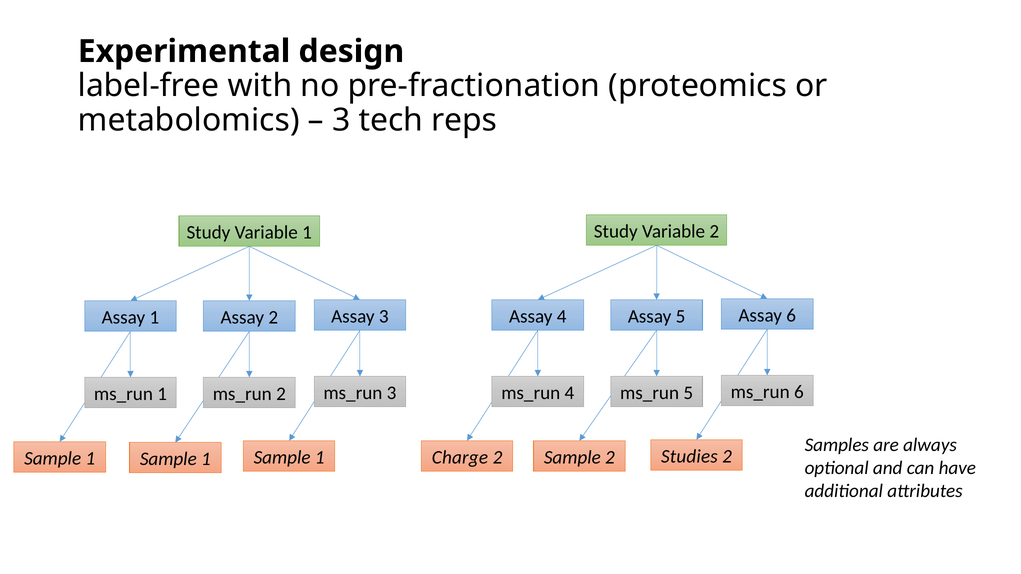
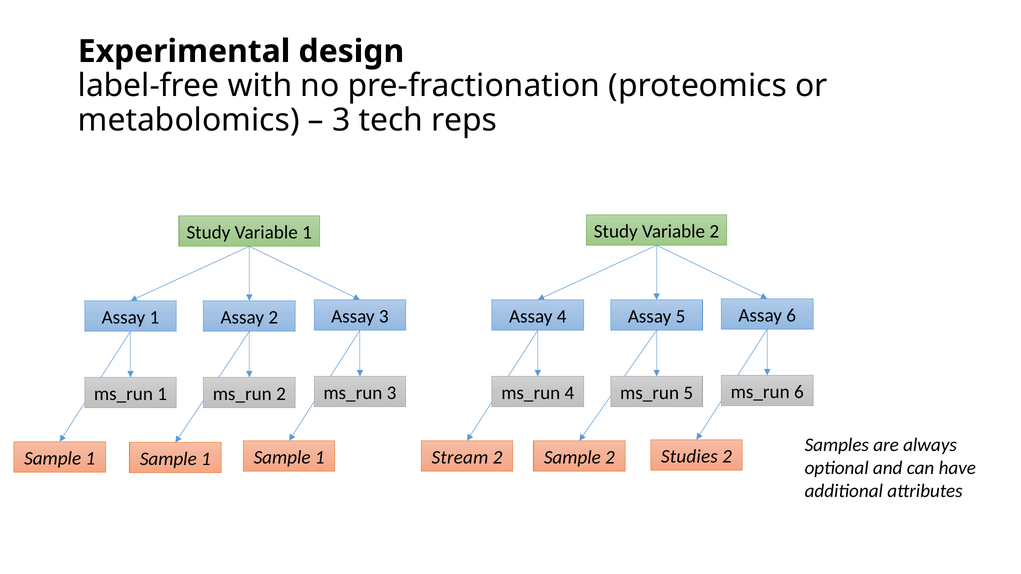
Charge: Charge -> Stream
